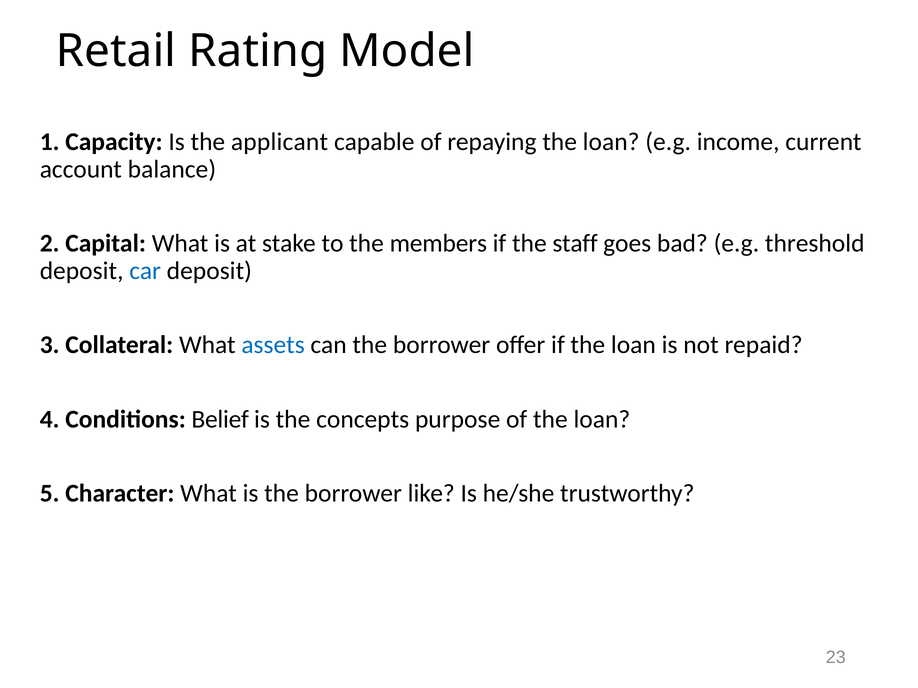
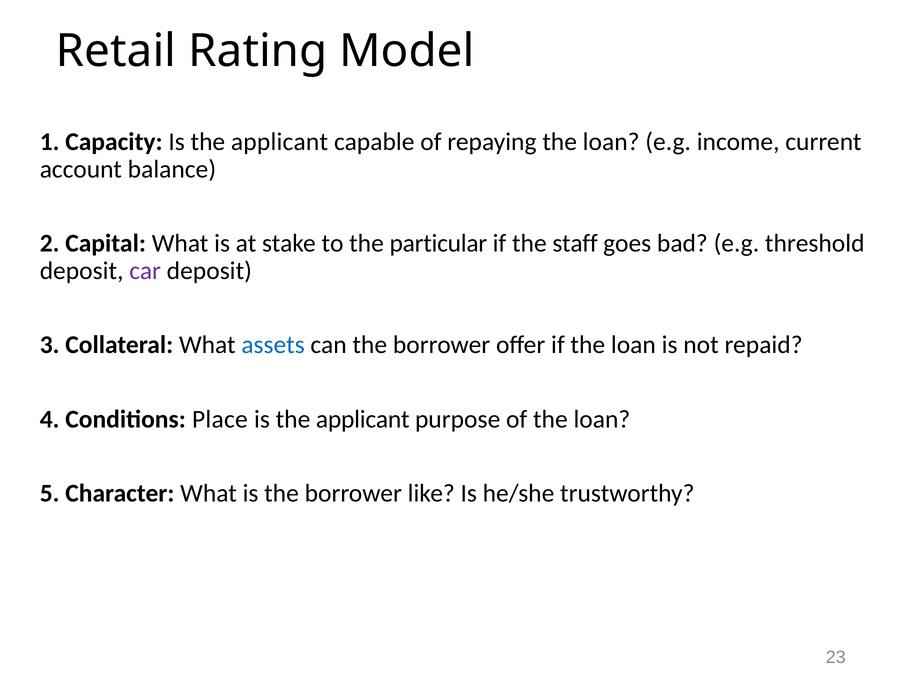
members: members -> particular
car colour: blue -> purple
Belief: Belief -> Place
concepts at (363, 420): concepts -> applicant
